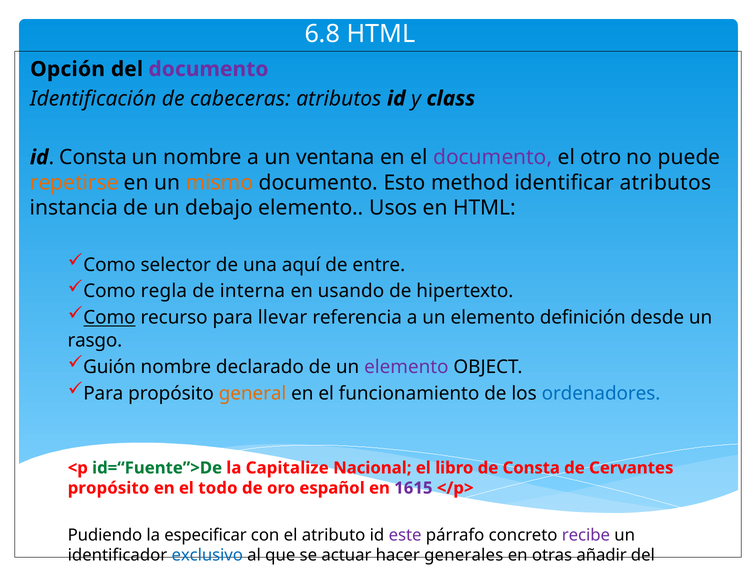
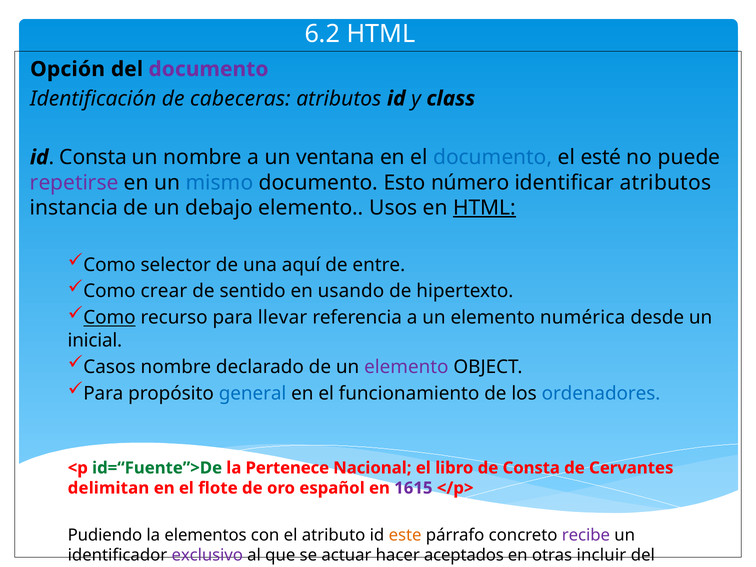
6.8: 6.8 -> 6.2
documento at (493, 157) colour: purple -> blue
otro: otro -> esté
repetirse colour: orange -> purple
mismo colour: orange -> blue
method: method -> número
HTML at (485, 208) underline: none -> present
regla: regla -> crear
interna: interna -> sentido
definición: definición -> numérica
rasgo: rasgo -> inicial
Guión: Guión -> Casos
general colour: orange -> blue
Capitalize: Capitalize -> Pertenece
propósito at (108, 488): propósito -> delimitan
todo: todo -> flote
especificar: especificar -> elementos
este colour: purple -> orange
exclusivo colour: blue -> purple
generales: generales -> aceptados
añadir: añadir -> incluir
